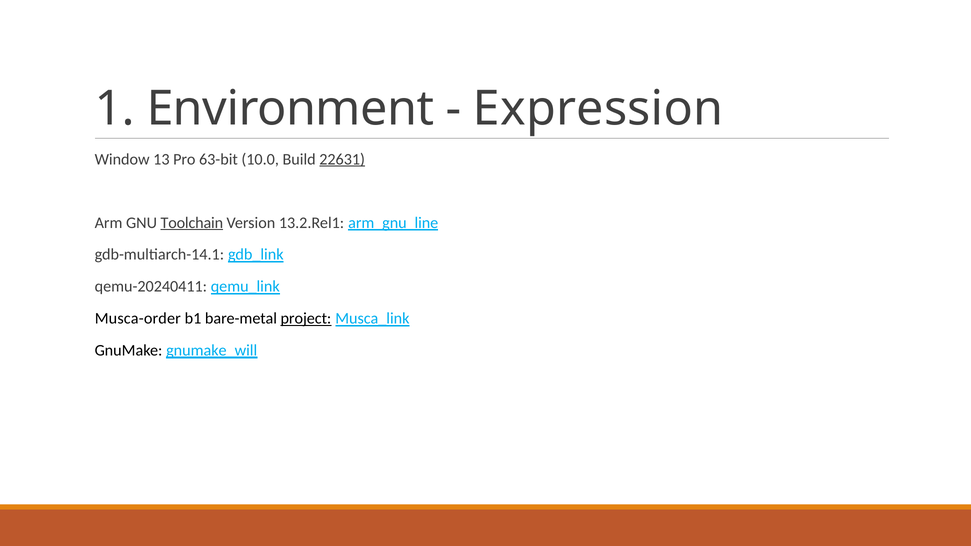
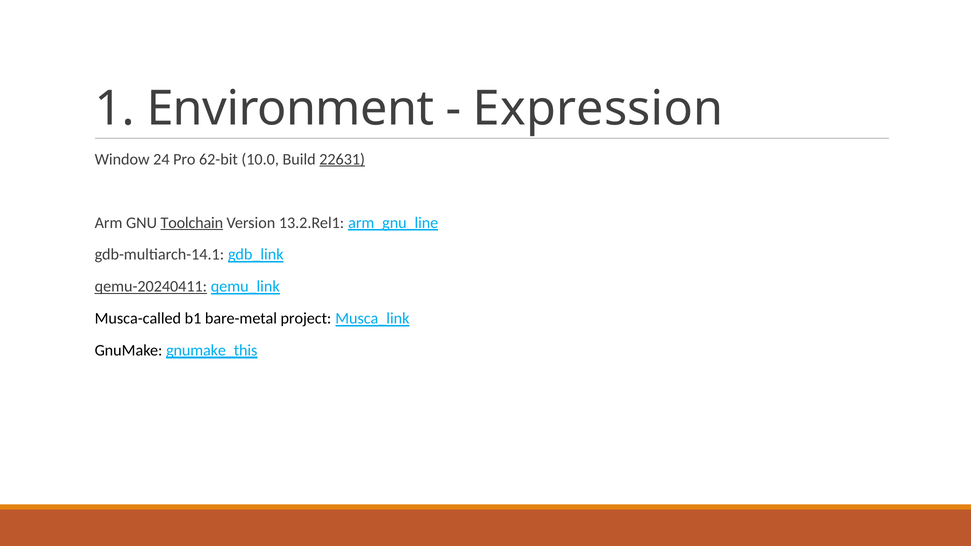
13: 13 -> 24
63-bit: 63-bit -> 62-bit
qemu-20240411 underline: none -> present
Musca-order: Musca-order -> Musca-called
project underline: present -> none
gnumake_will: gnumake_will -> gnumake_this
